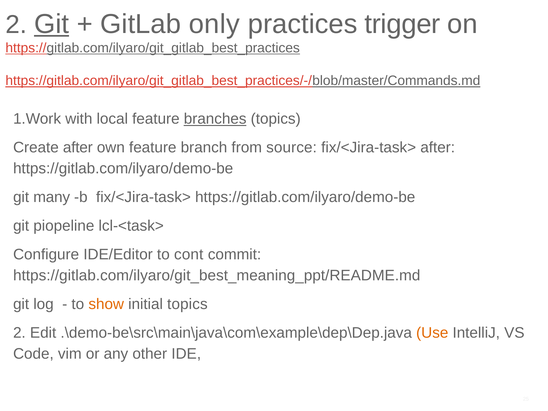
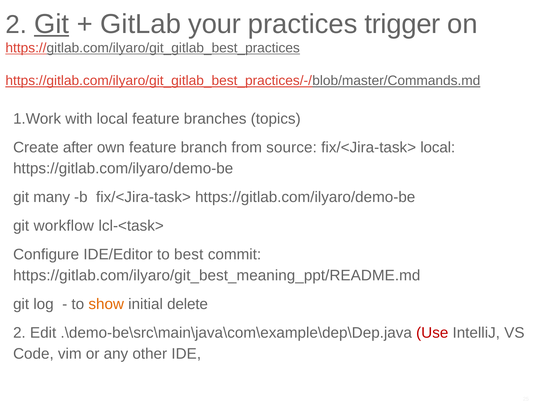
only: only -> your
branches underline: present -> none
fix/<Jira-task> after: after -> local
piopeline: piopeline -> workflow
cont: cont -> best
initial topics: topics -> delete
Use colour: orange -> red
